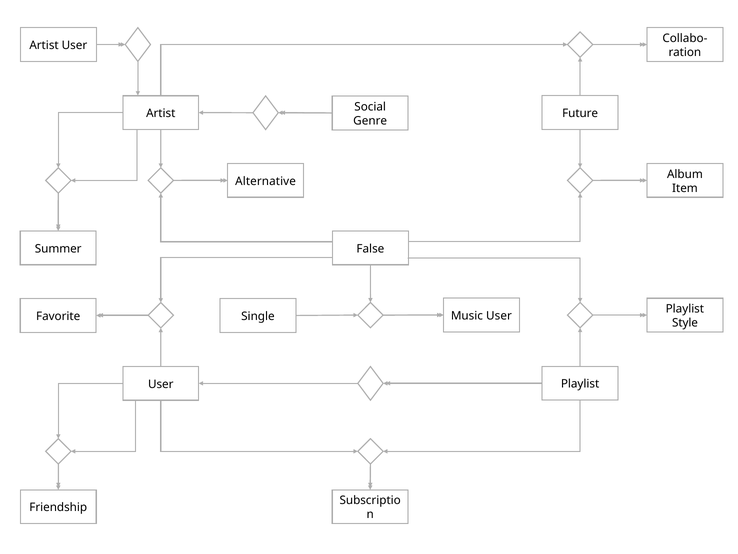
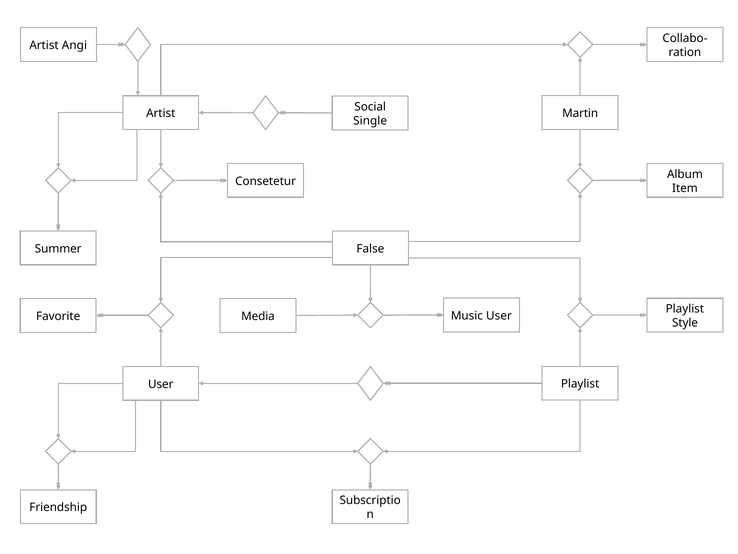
Artist User: User -> Angi
Future: Future -> Martin
Genre: Genre -> Single
Alternative: Alternative -> Consetetur
Single: Single -> Media
